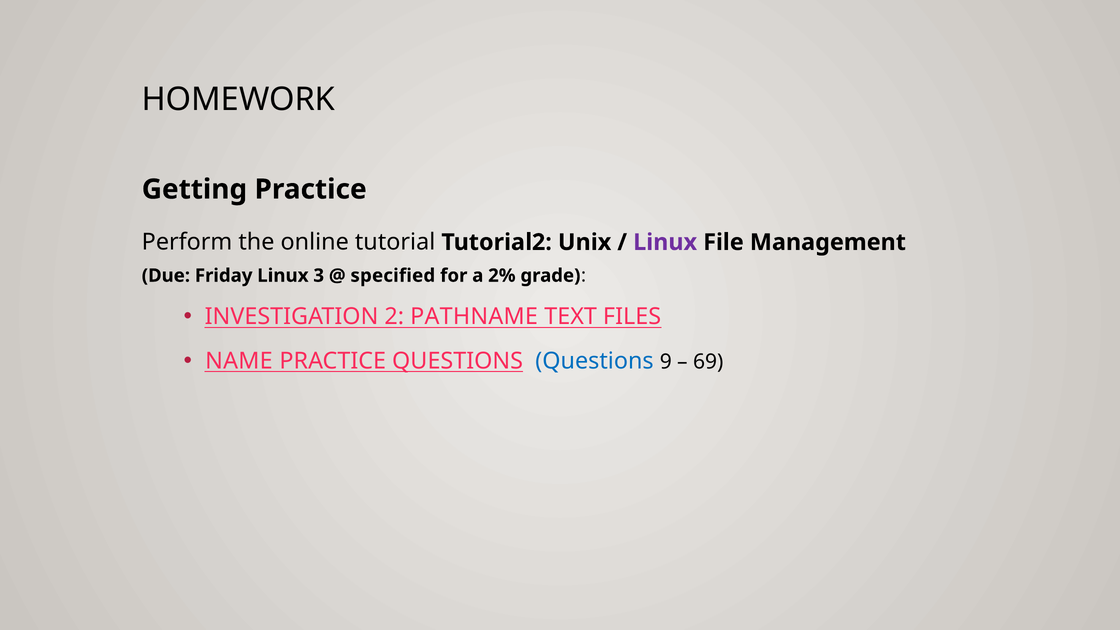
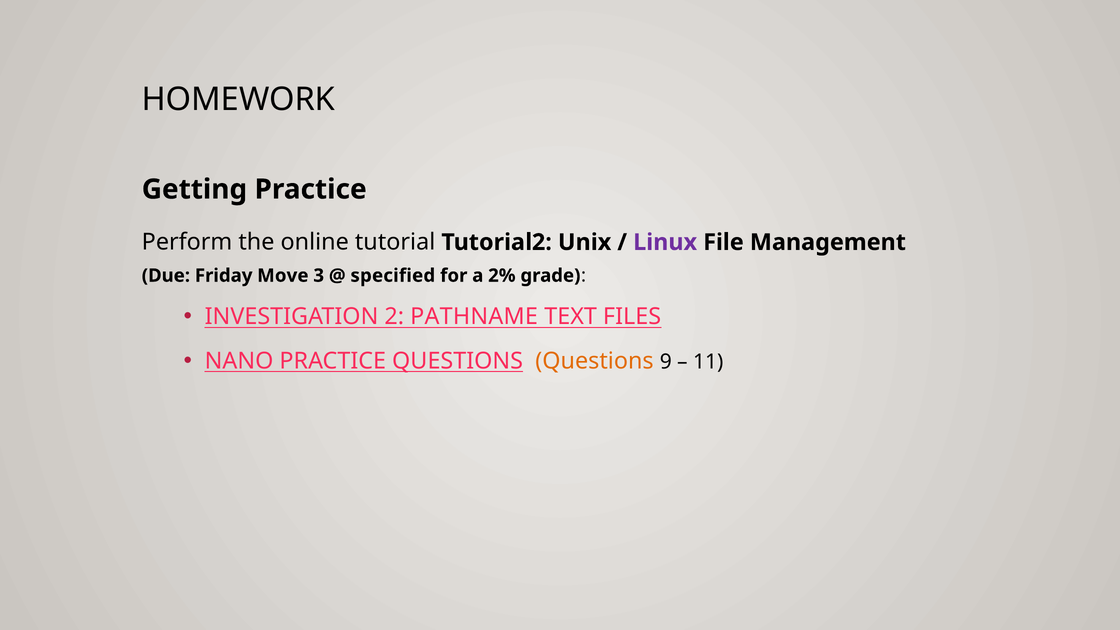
Friday Linux: Linux -> Move
NAME: NAME -> NANO
Questions at (594, 361) colour: blue -> orange
69: 69 -> 11
